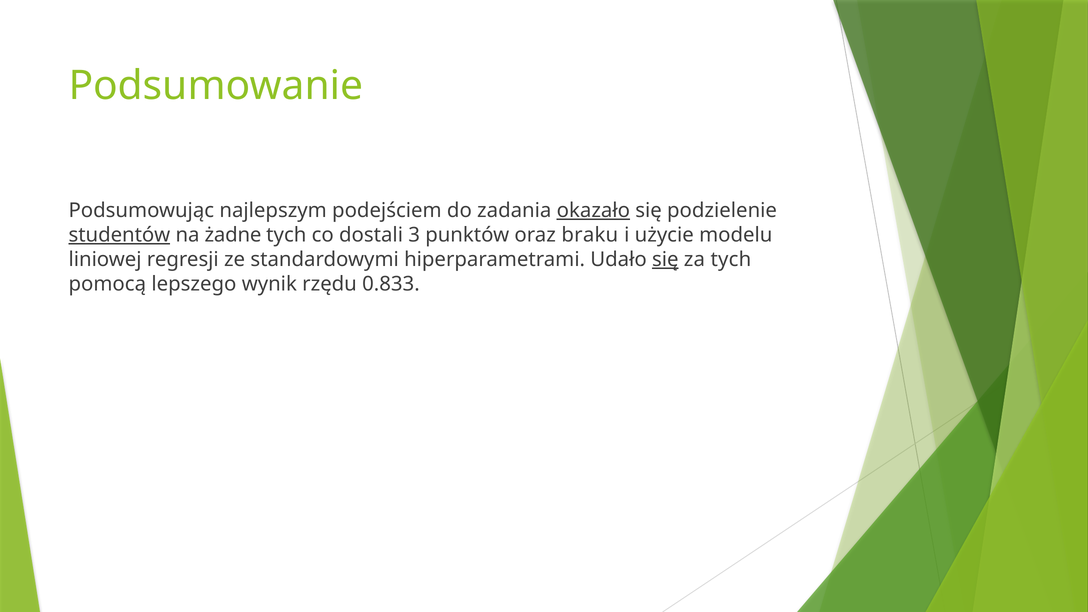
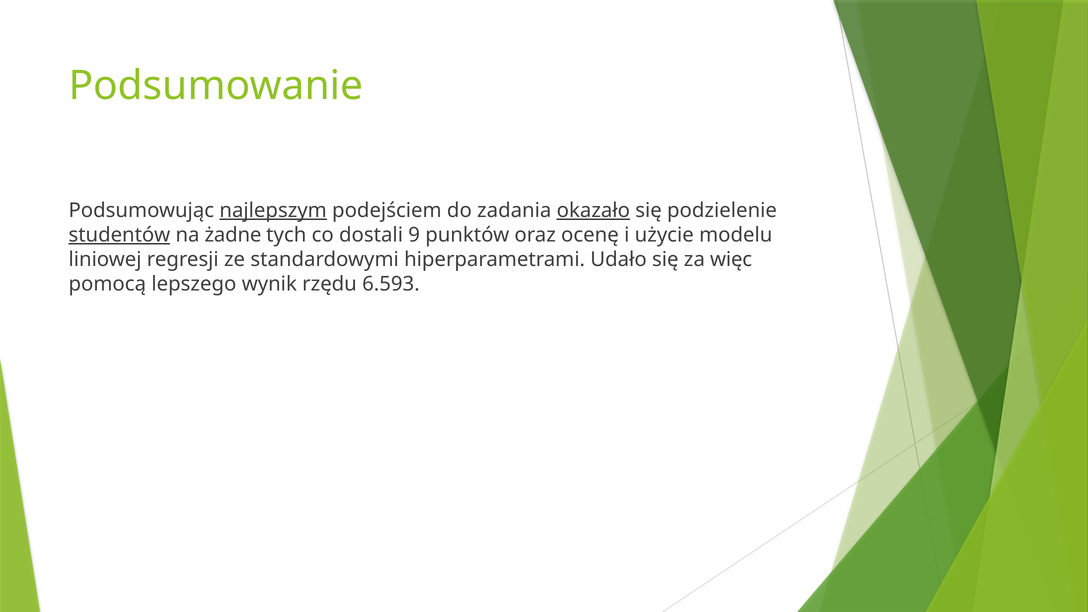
najlepszym underline: none -> present
3: 3 -> 9
braku: braku -> ocenę
się at (665, 260) underline: present -> none
za tych: tych -> więc
0.833: 0.833 -> 6.593
